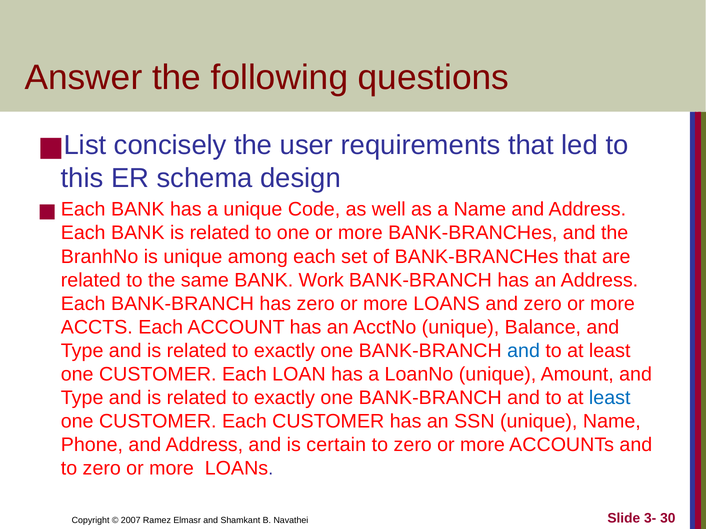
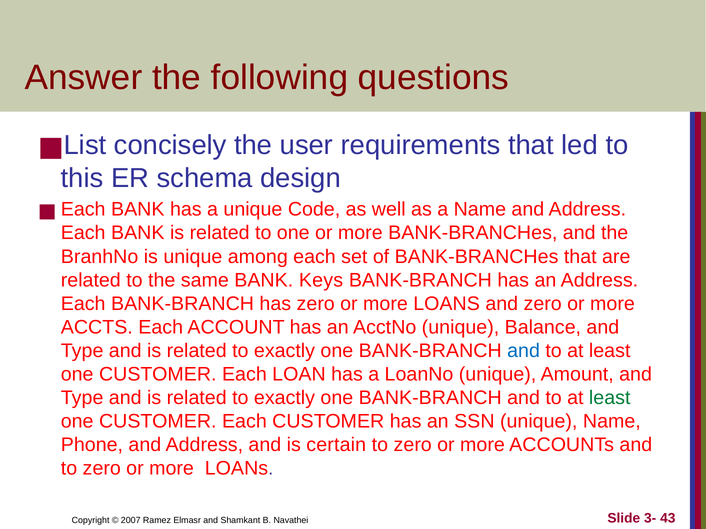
Work: Work -> Keys
least at (610, 398) colour: blue -> green
30: 30 -> 43
